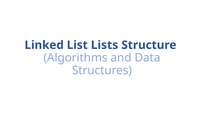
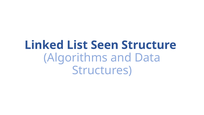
Lists: Lists -> Seen
